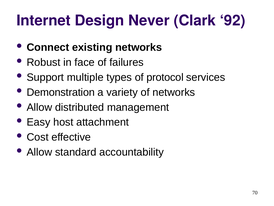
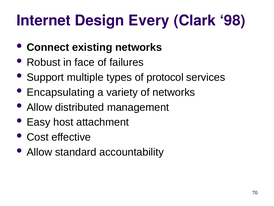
Never: Never -> Every
92: 92 -> 98
Demonstration: Demonstration -> Encapsulating
